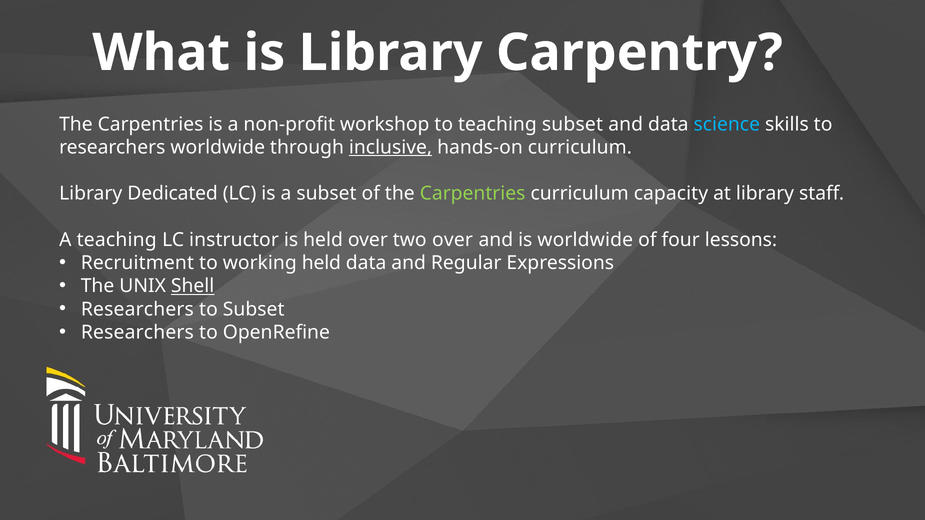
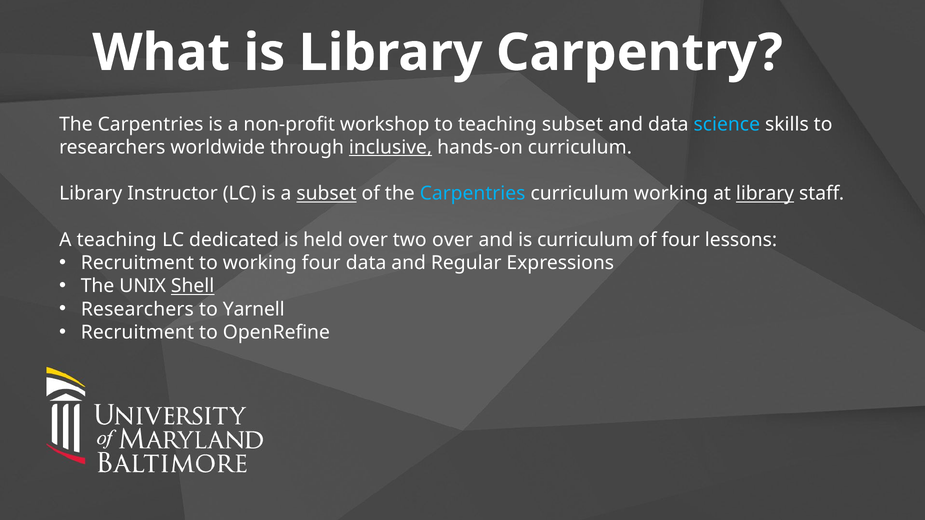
Dedicated: Dedicated -> Instructor
subset at (326, 194) underline: none -> present
Carpentries at (473, 194) colour: light green -> light blue
curriculum capacity: capacity -> working
library at (765, 194) underline: none -> present
instructor: instructor -> dedicated
is worldwide: worldwide -> curriculum
working held: held -> four
to Subset: Subset -> Yarnell
Researchers at (137, 333): Researchers -> Recruitment
